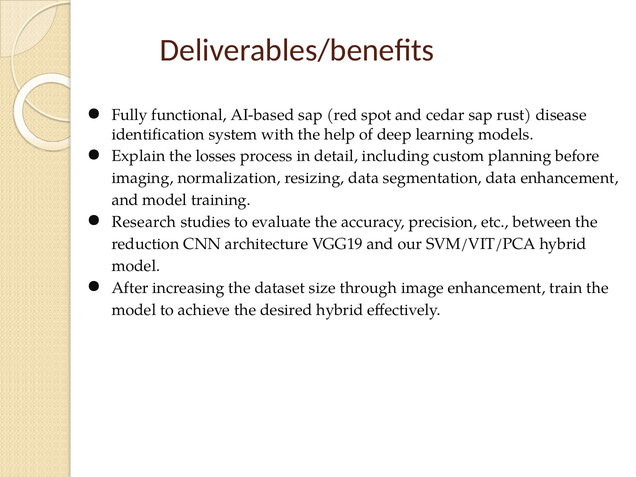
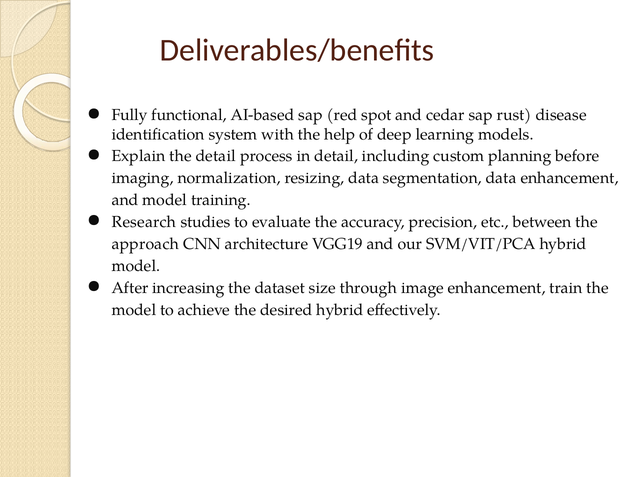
the losses: losses -> detail
reduction: reduction -> approach
